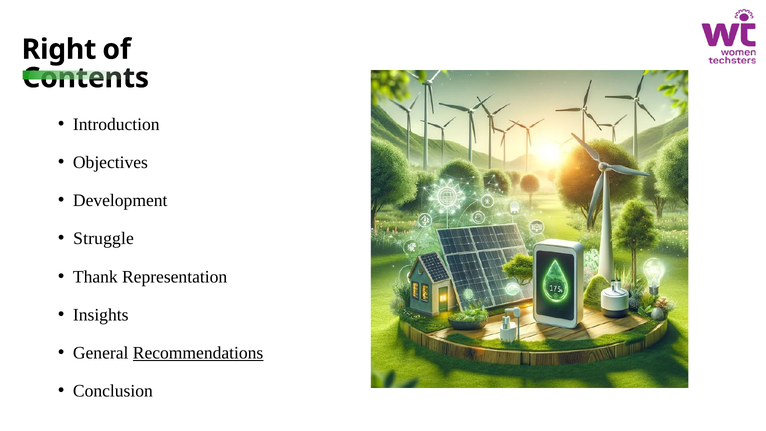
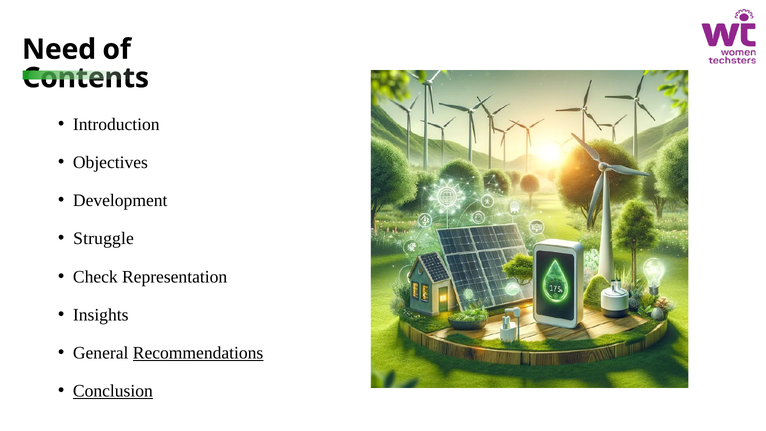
Right: Right -> Need
Thank: Thank -> Check
Conclusion underline: none -> present
